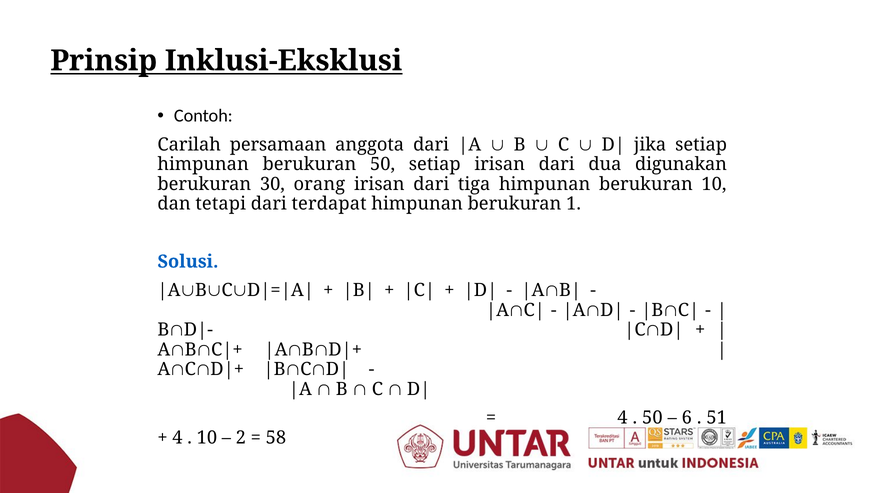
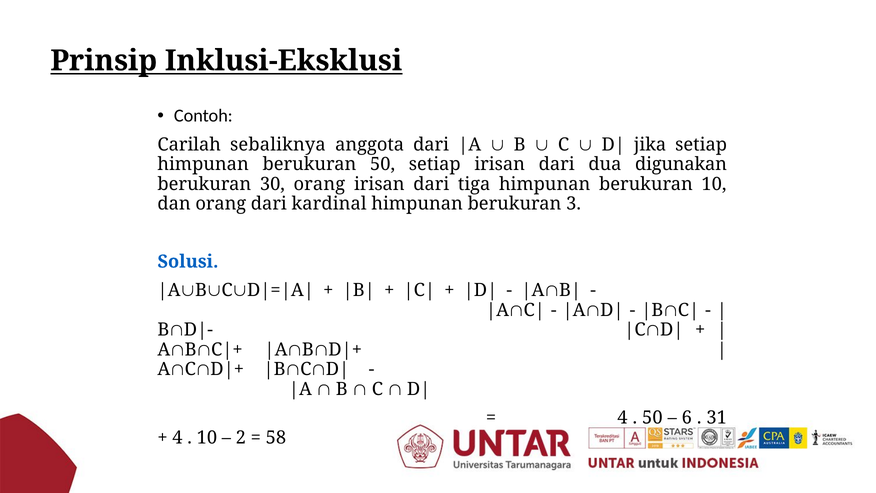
persamaan: persamaan -> sebaliknya
dan tetapi: tetapi -> orang
terdapat: terdapat -> kardinal
1: 1 -> 3
51: 51 -> 31
